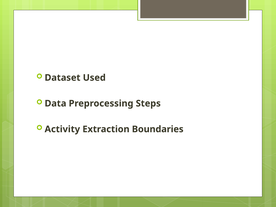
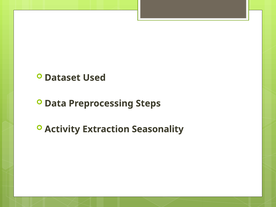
Boundaries: Boundaries -> Seasonality
